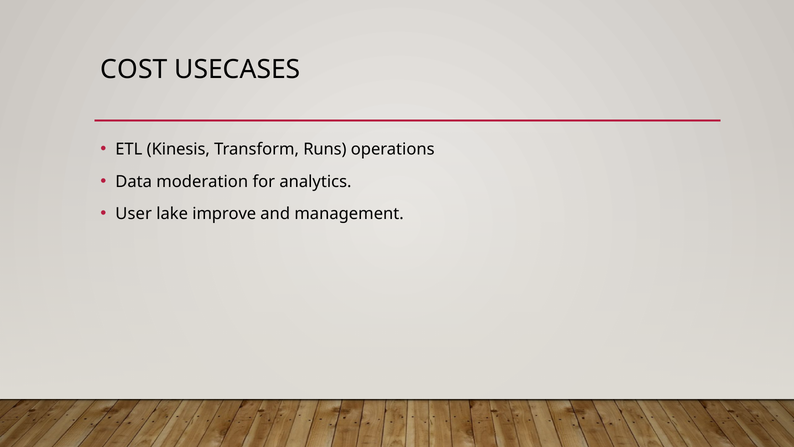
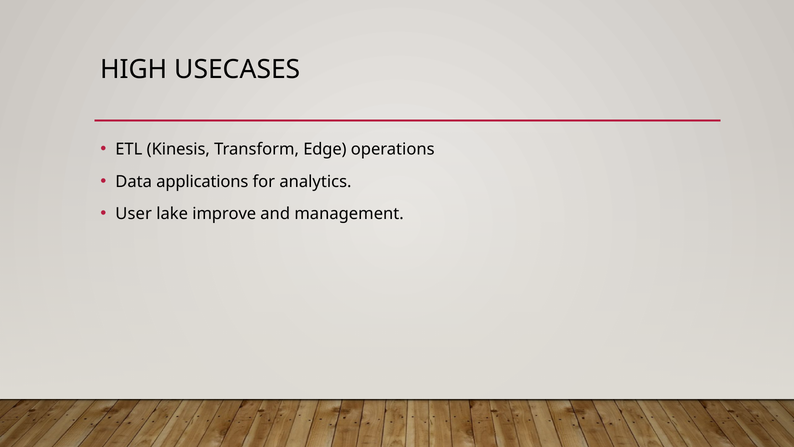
COST: COST -> HIGH
Runs: Runs -> Edge
moderation: moderation -> applications
